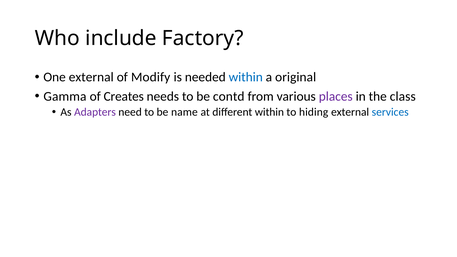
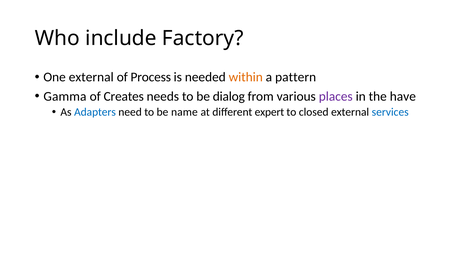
Modify: Modify -> Process
within at (246, 77) colour: blue -> orange
original: original -> pattern
contd: contd -> dialog
class: class -> have
Adapters colour: purple -> blue
different within: within -> expert
hiding: hiding -> closed
